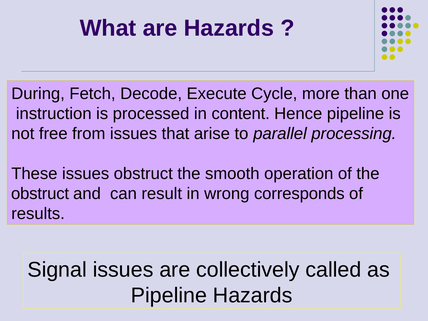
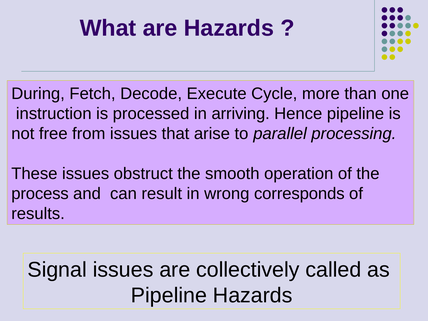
content: content -> arriving
obstruct at (40, 194): obstruct -> process
